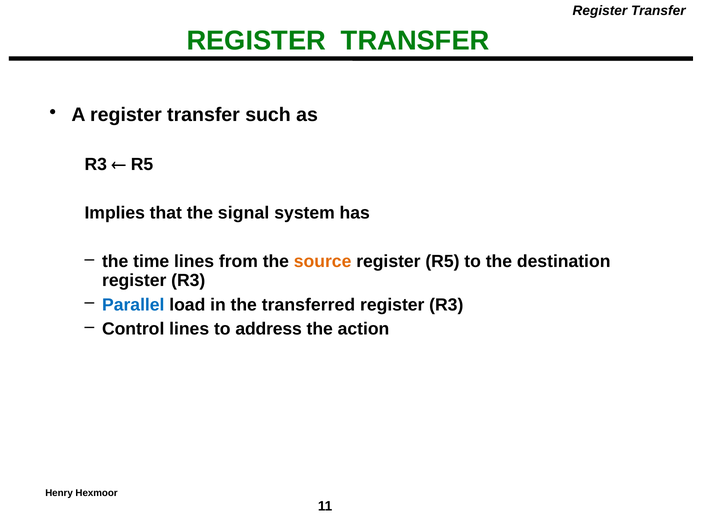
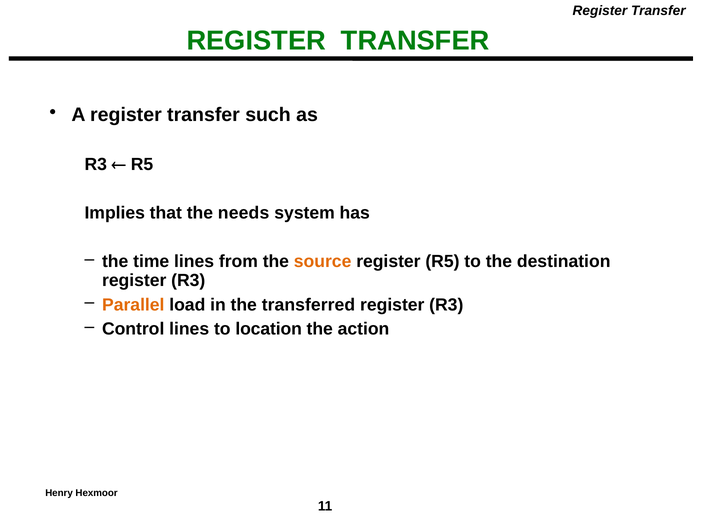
signal: signal -> needs
Parallel colour: blue -> orange
address: address -> location
